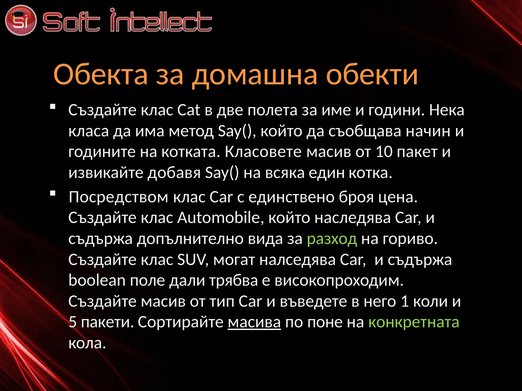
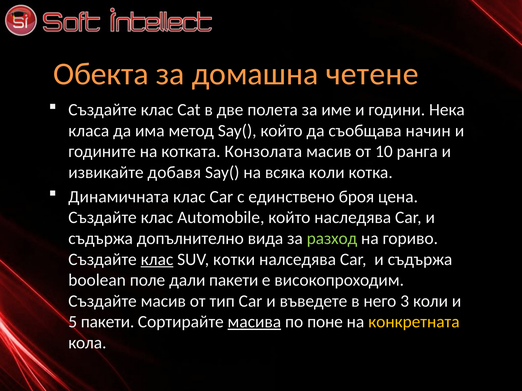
обекти: обекти -> четене
Класовете: Класовете -> Конзолата
пакет: пакет -> ранга
всяка един: един -> коли
Посредством: Посредством -> Динамичната
клас at (157, 260) underline: none -> present
могат: могат -> котки
дали трябва: трябва -> пакети
1: 1 -> 3
конкретната colour: light green -> yellow
